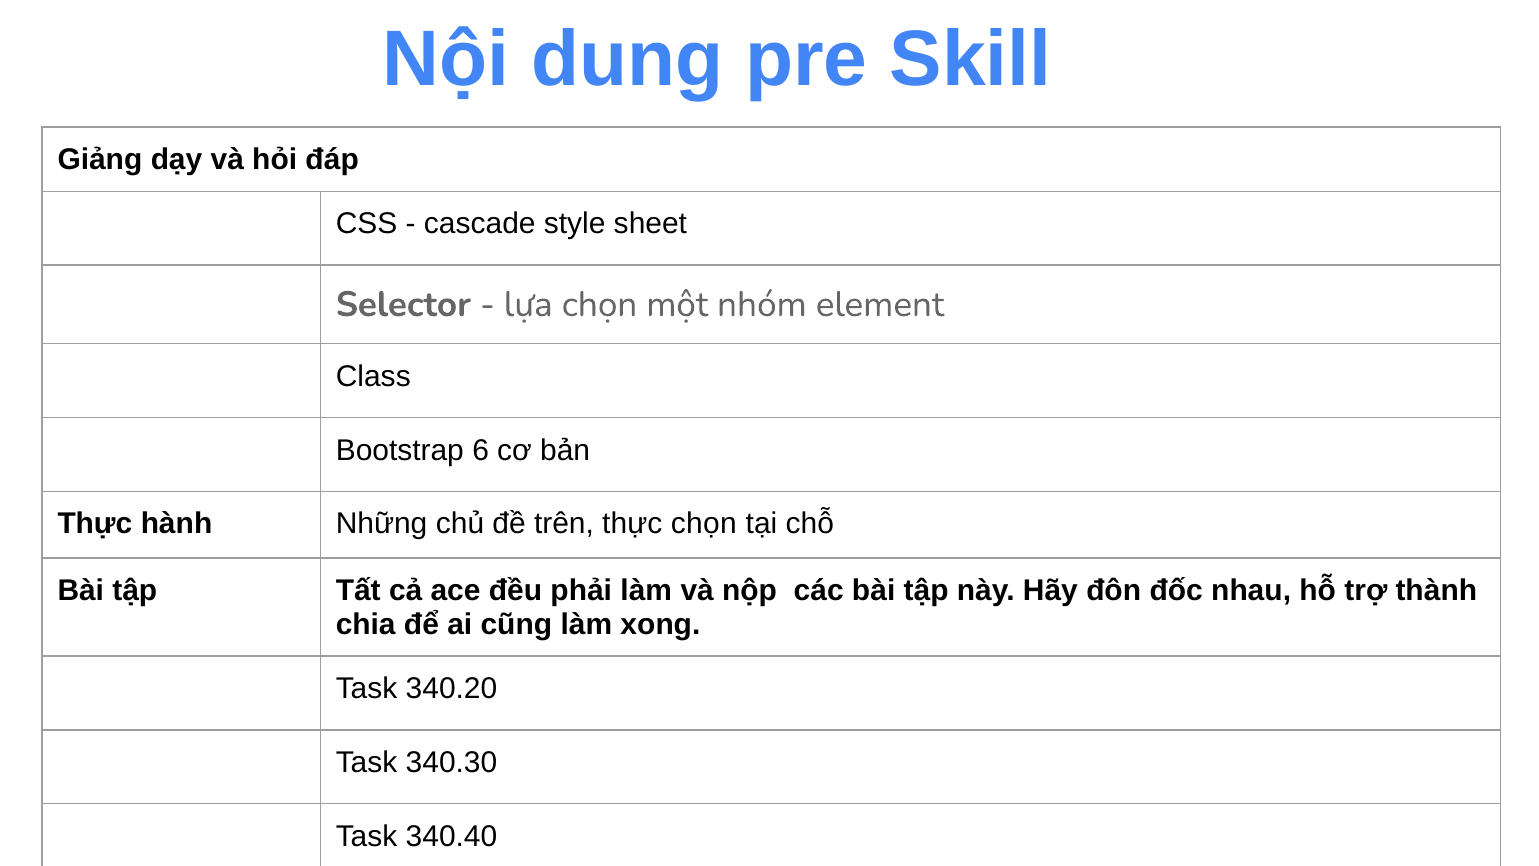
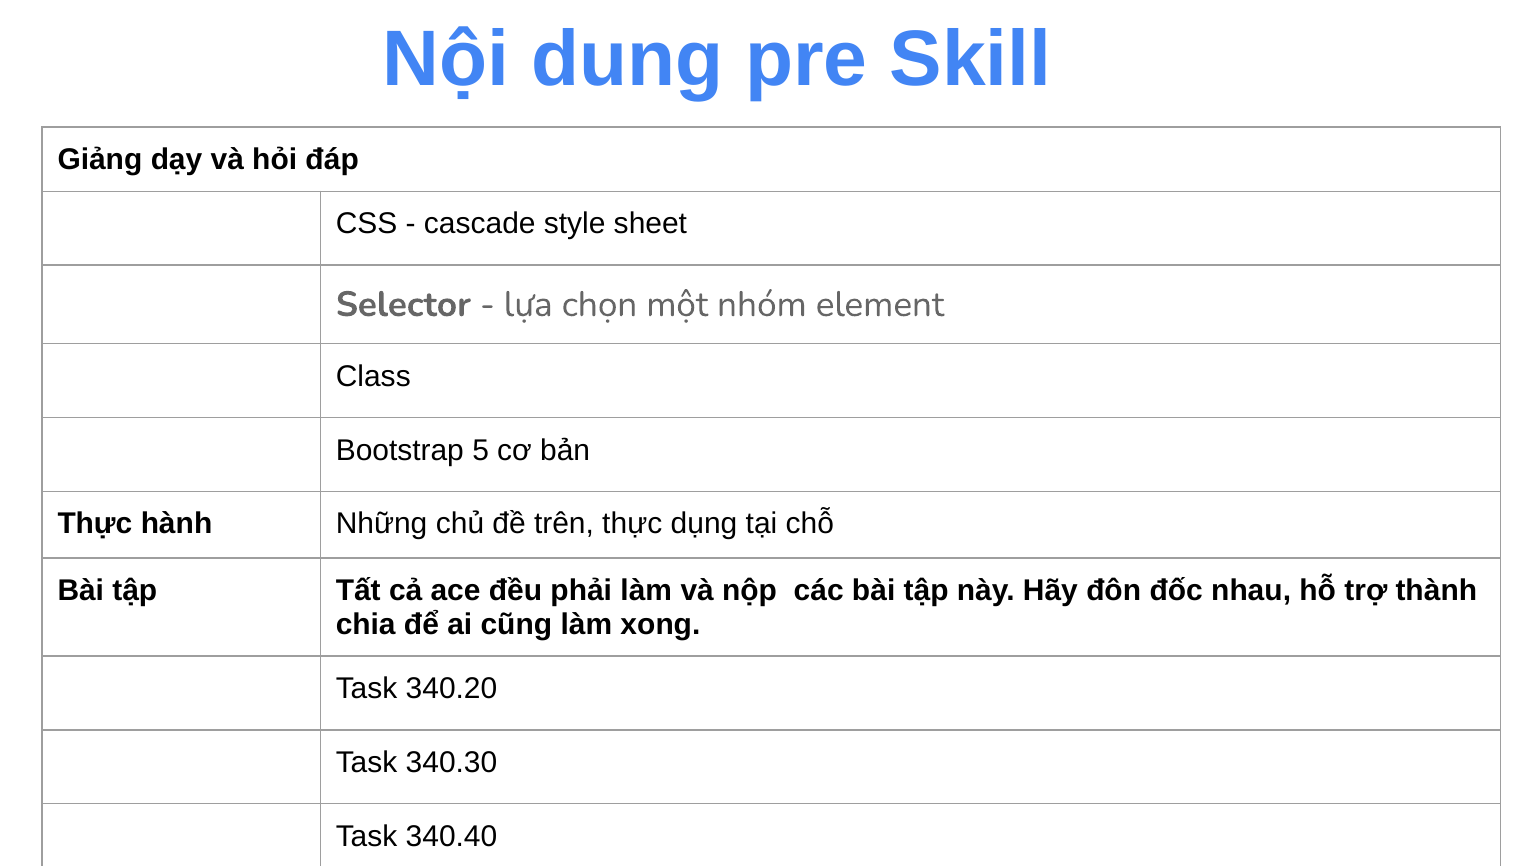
6: 6 -> 5
thực chọn: chọn -> dụng
